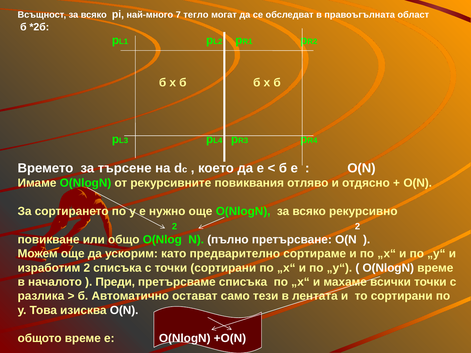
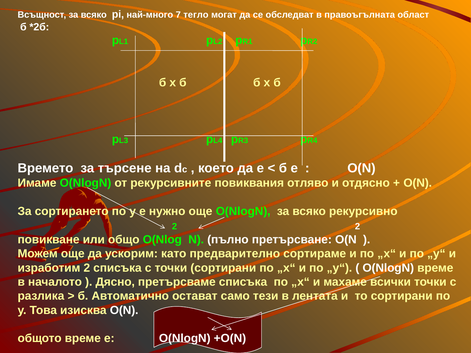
Преди: Преди -> Дясно
